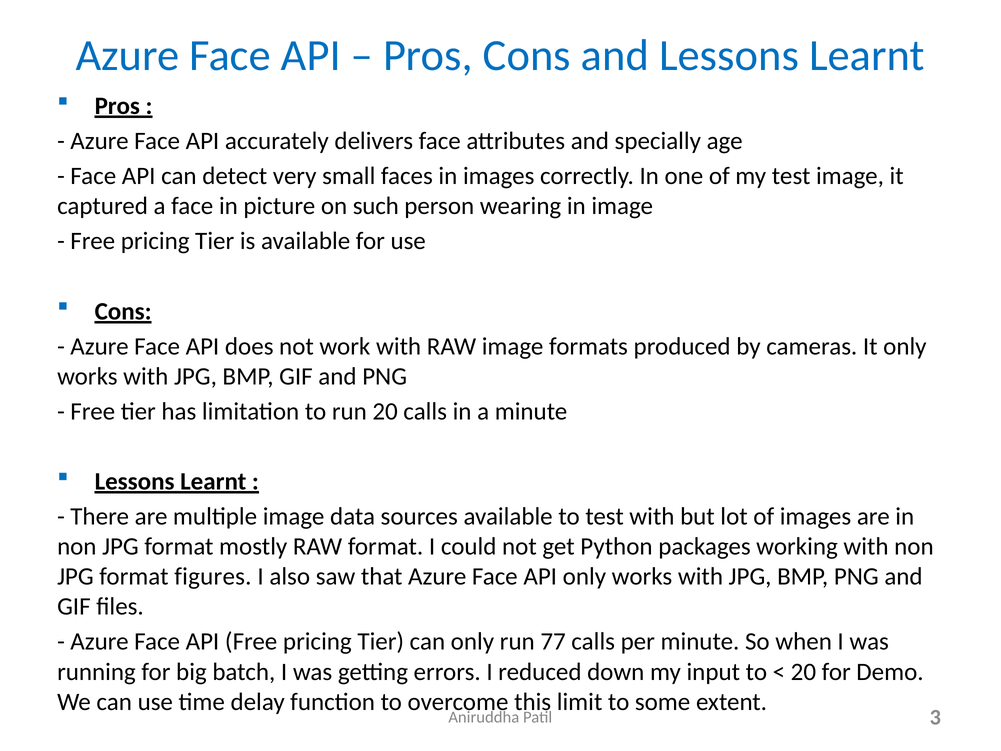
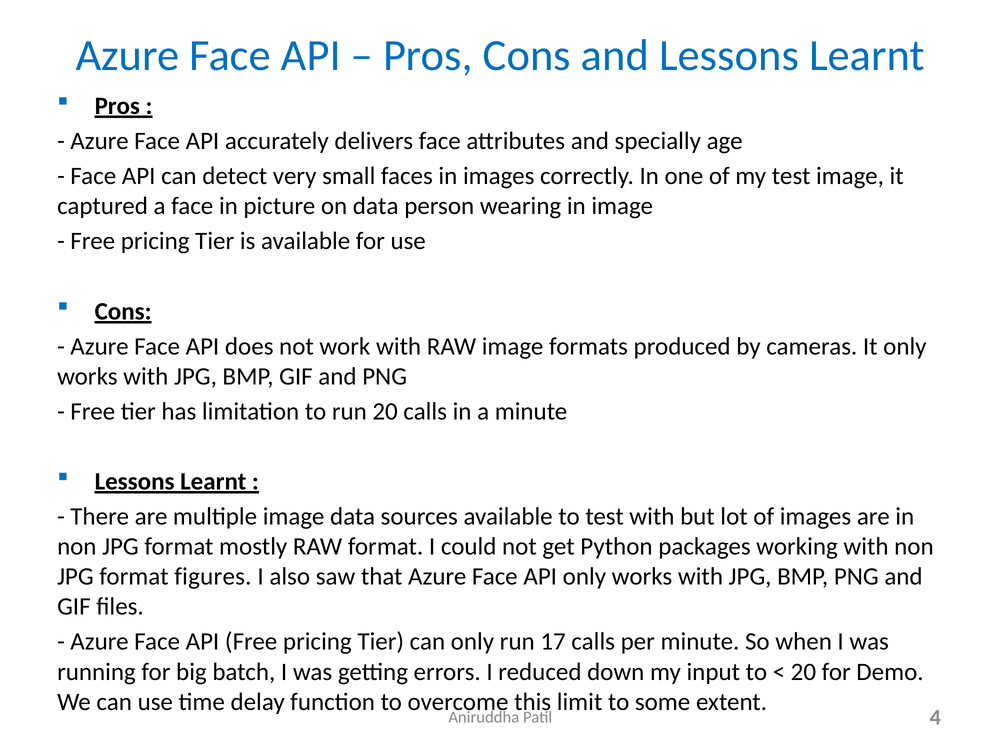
on such: such -> data
77: 77 -> 17
3: 3 -> 4
